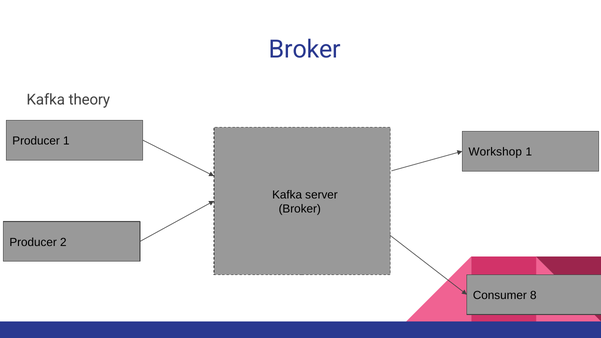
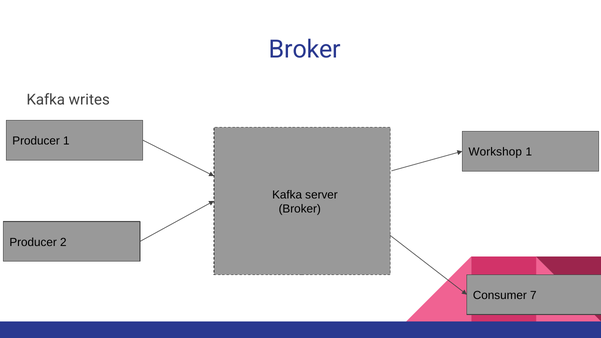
theory: theory -> writes
8: 8 -> 7
